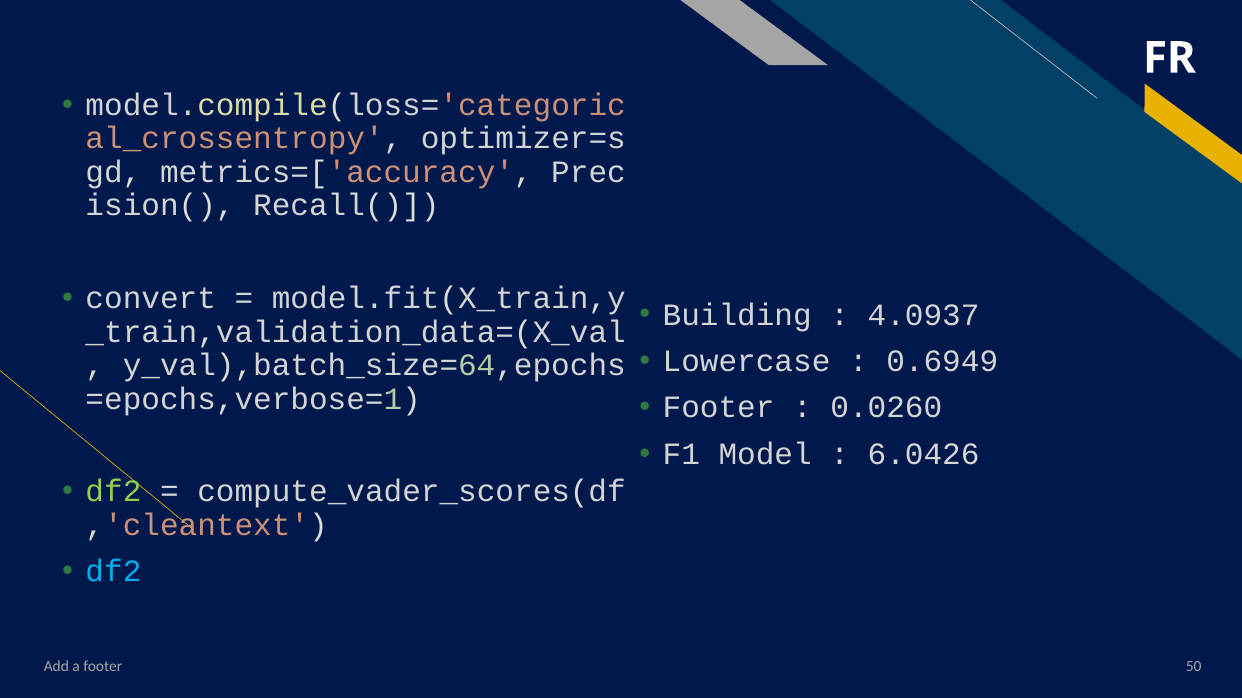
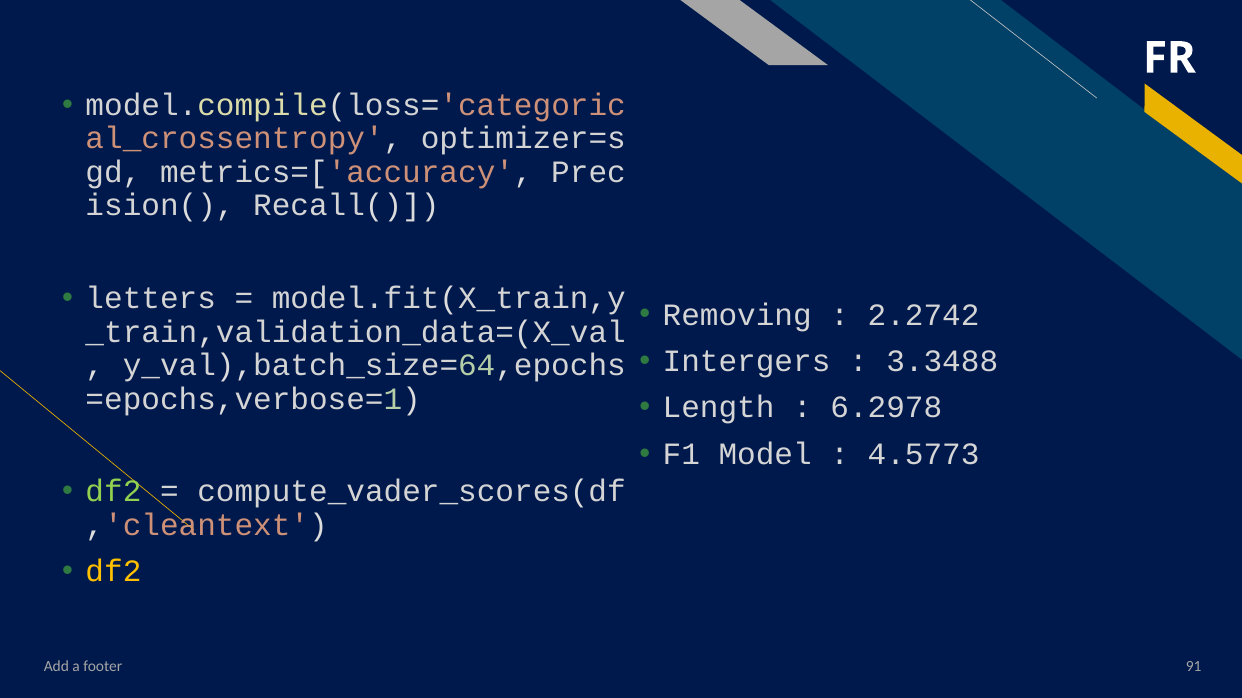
convert: convert -> letters
Building: Building -> Removing
4.0937: 4.0937 -> 2.2742
Lowercase: Lowercase -> Intergers
0.6949: 0.6949 -> 3.3488
Footer at (719, 408): Footer -> Length
0.0260: 0.0260 -> 6.2978
6.0426: 6.0426 -> 4.5773
df2 at (113, 572) colour: light blue -> yellow
50: 50 -> 91
